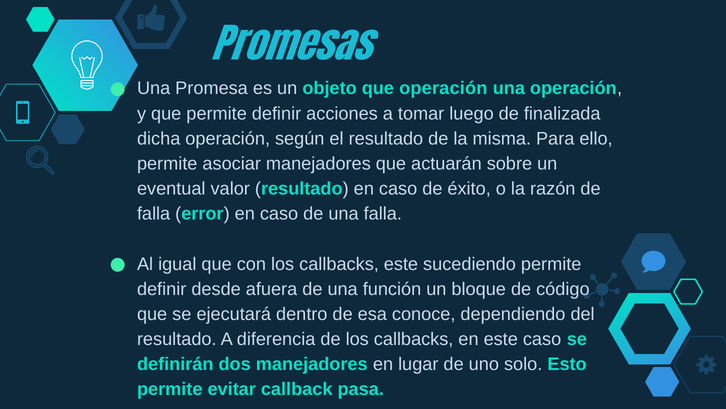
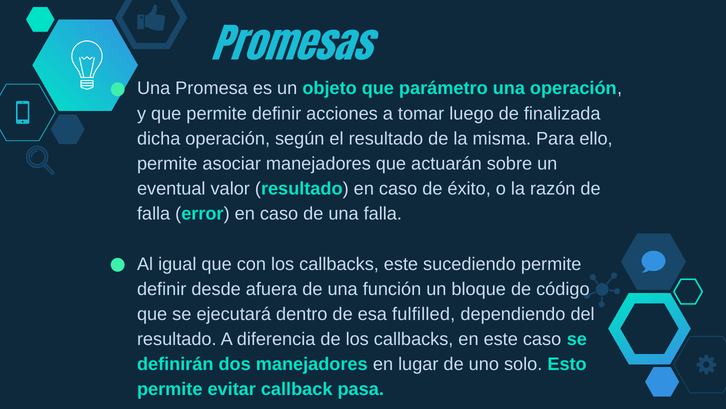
que operación: operación -> parámetro
conoce: conoce -> fulfilled
